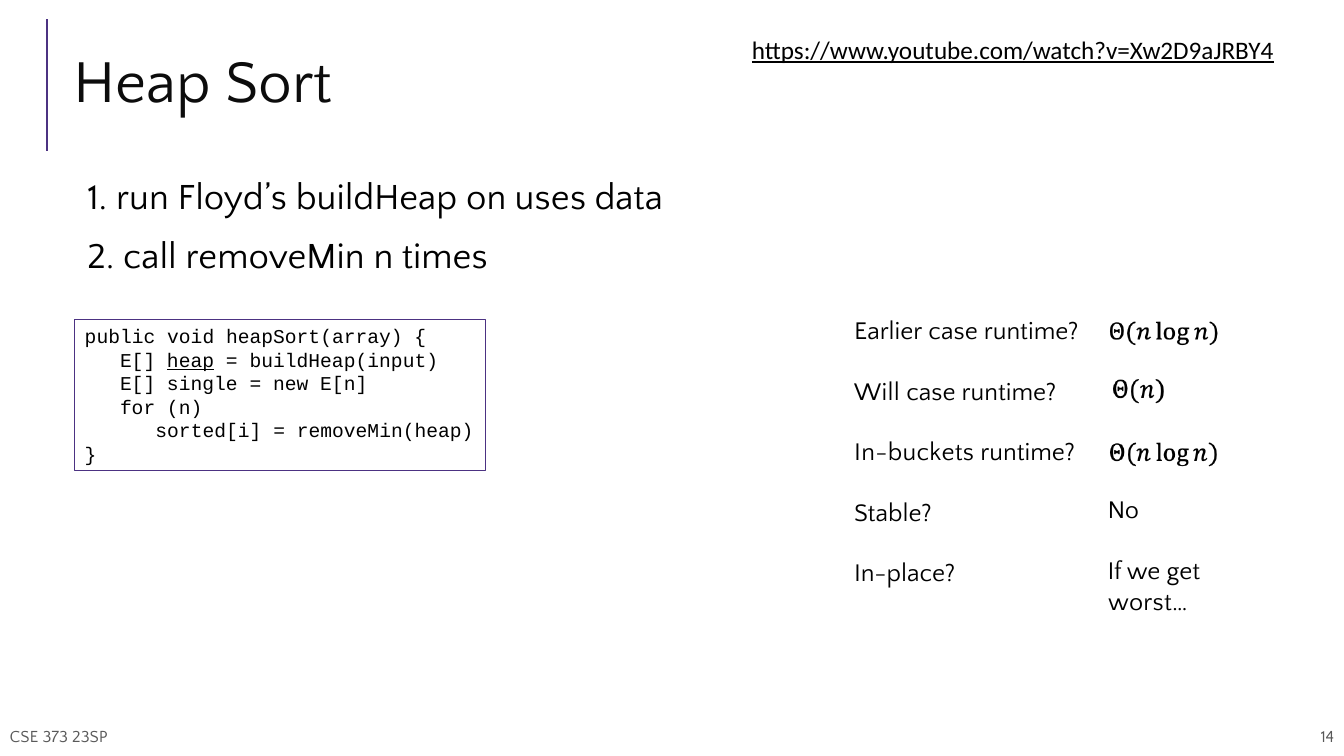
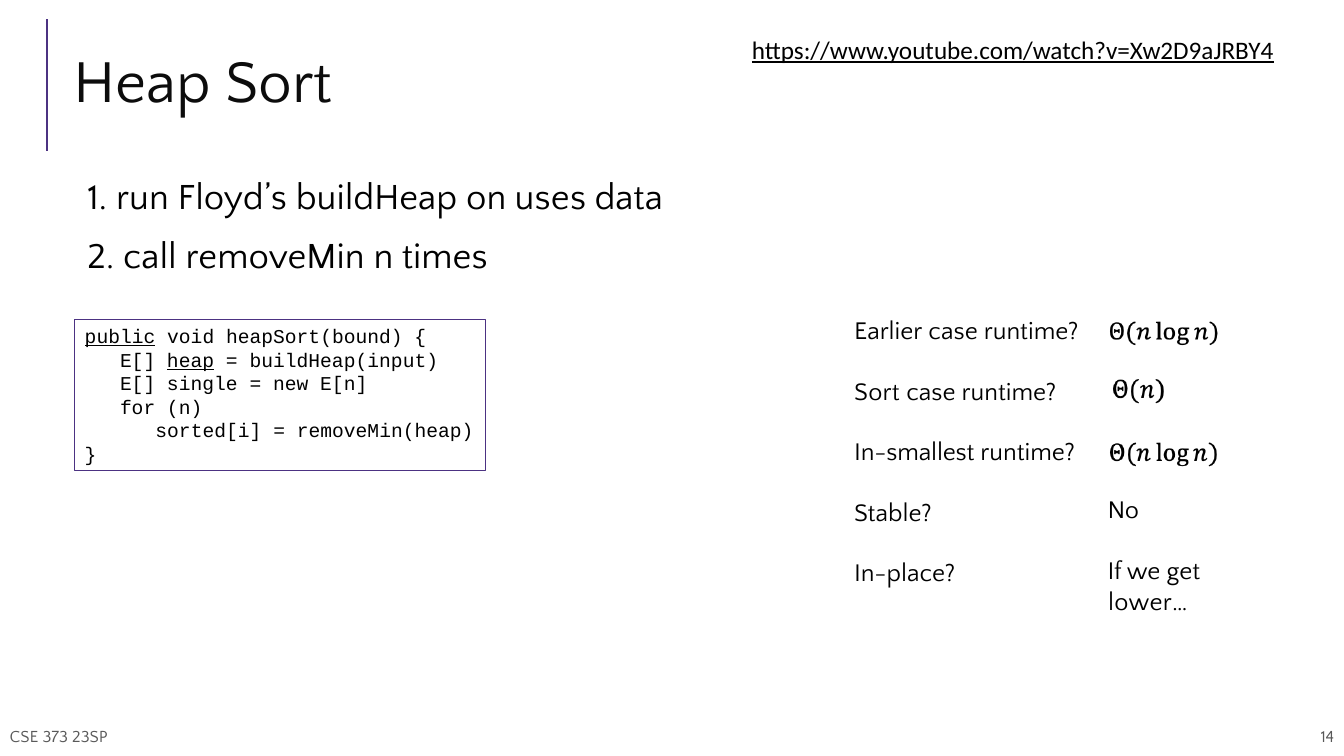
public underline: none -> present
heapSort(array: heapSort(array -> heapSort(bound
Will at (877, 392): Will -> Sort
In-buckets: In-buckets -> In-smallest
worst…: worst… -> lower…
